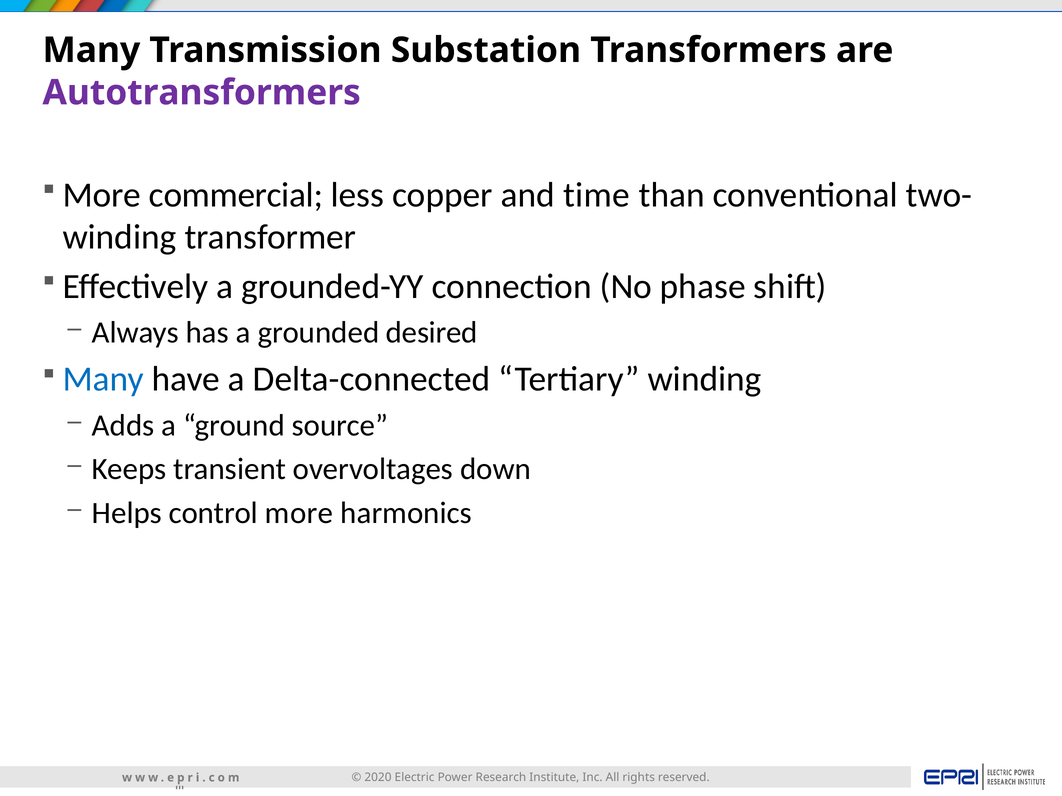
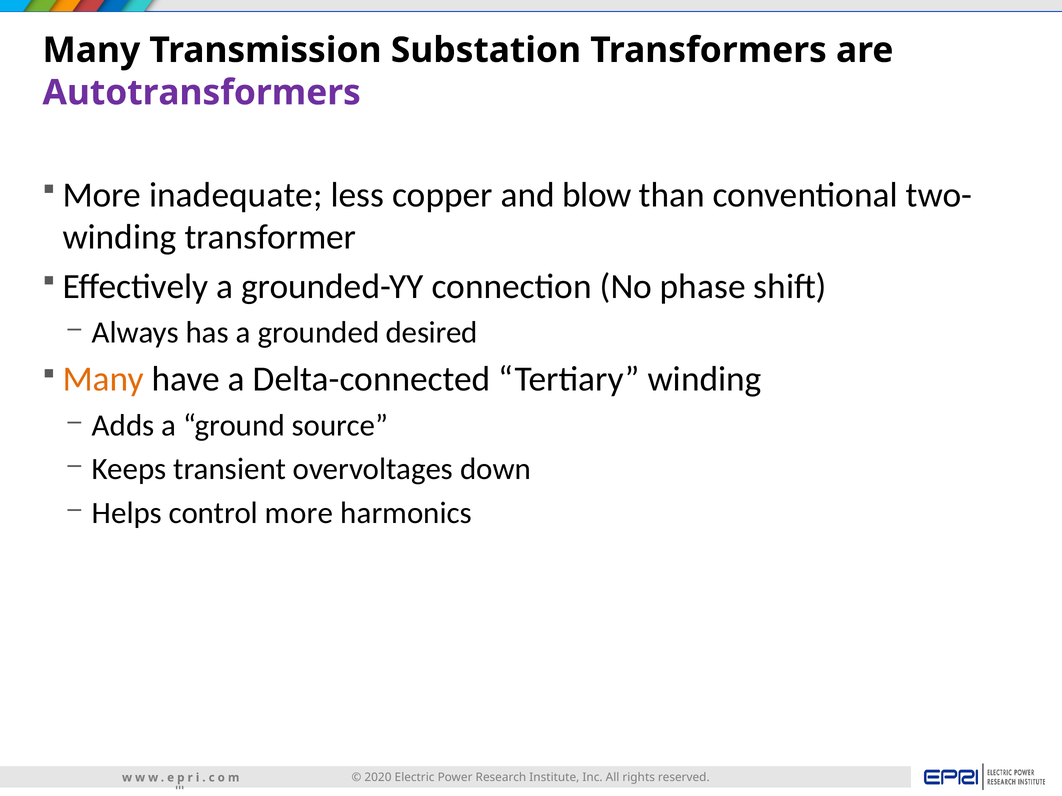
commercial: commercial -> inadequate
time: time -> blow
Many at (103, 380) colour: blue -> orange
